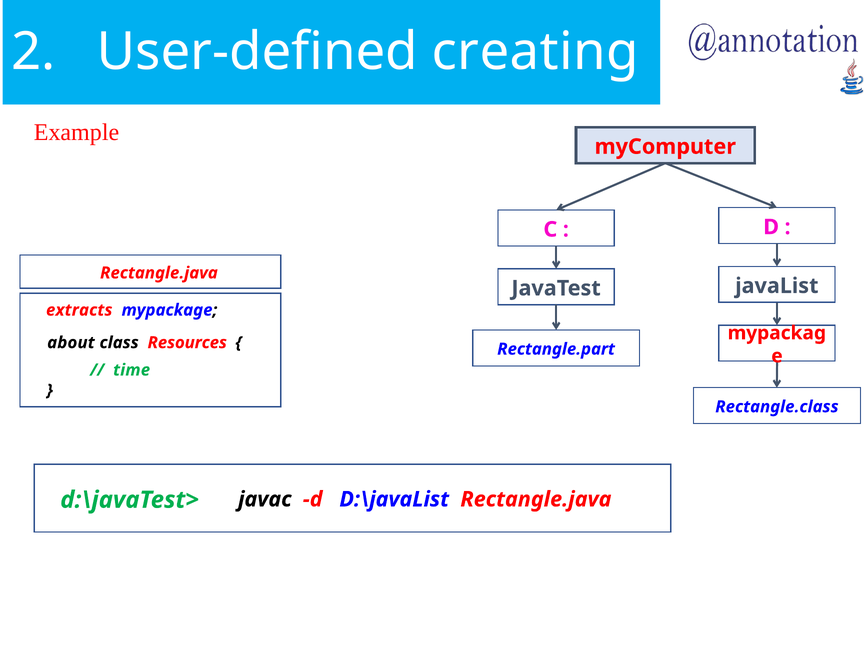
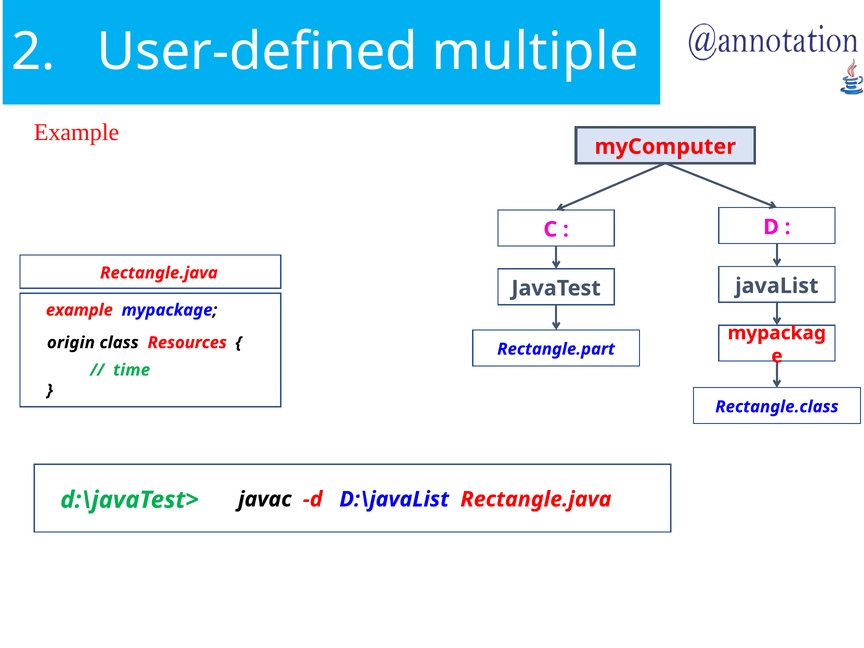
creating: creating -> multiple
extracts at (79, 310): extracts -> example
about: about -> origin
